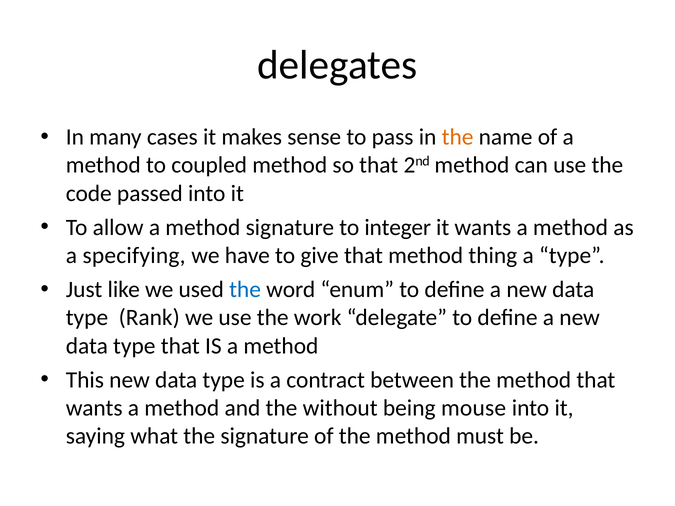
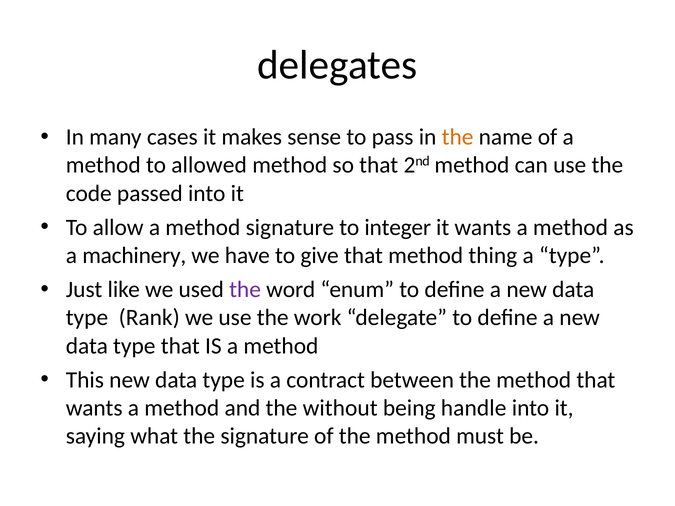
coupled: coupled -> allowed
specifying: specifying -> machinery
the at (245, 290) colour: blue -> purple
mouse: mouse -> handle
